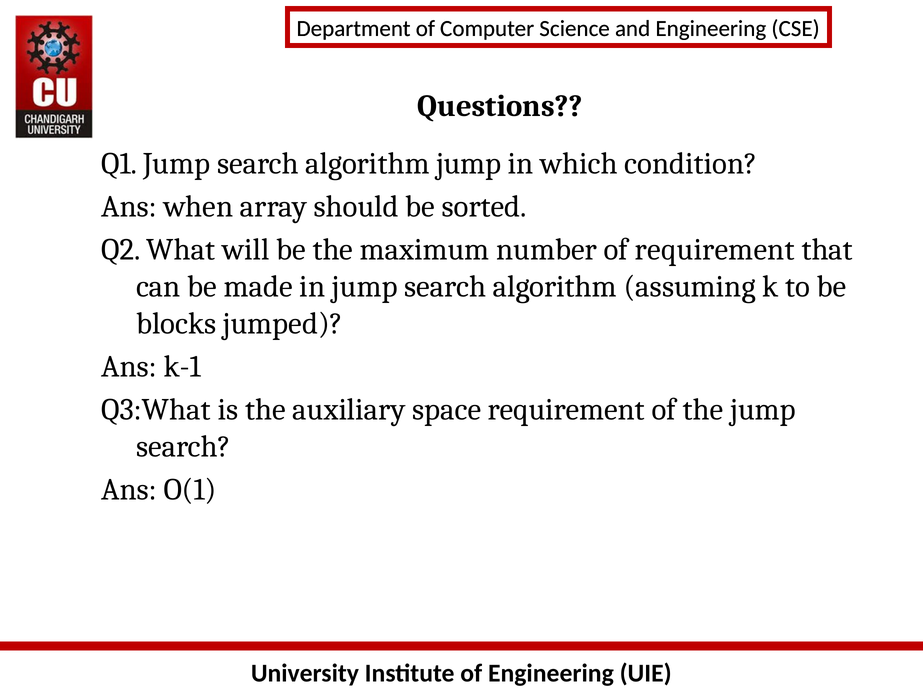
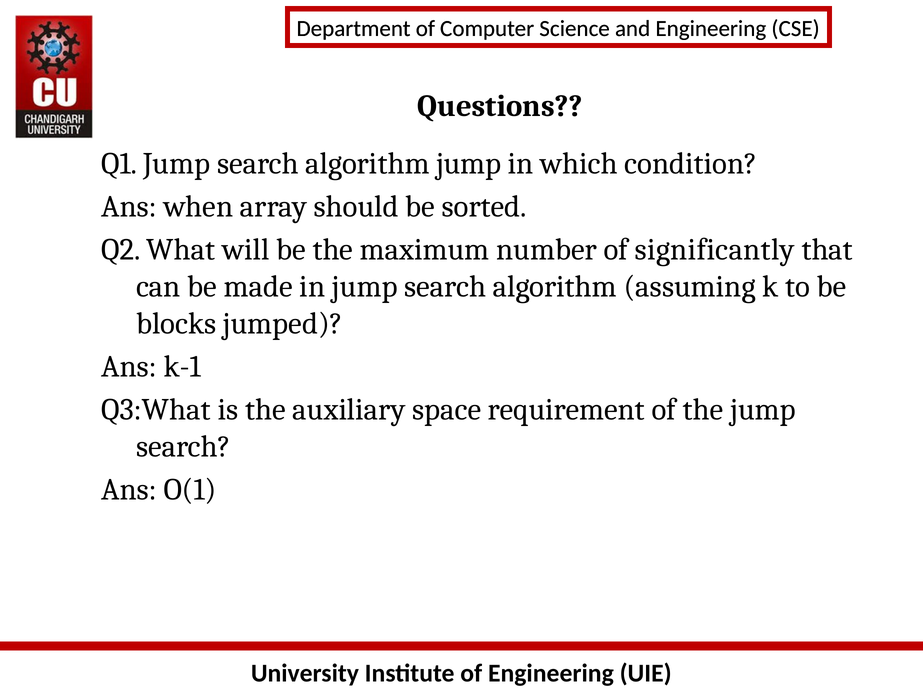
of requirement: requirement -> significantly
